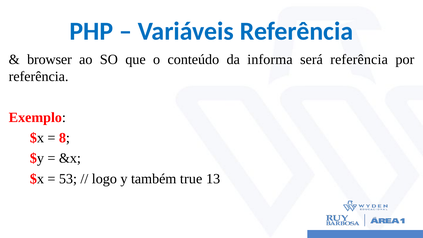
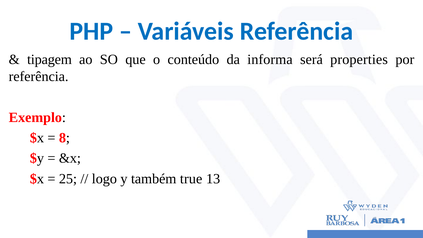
browser: browser -> tipagem
será referência: referência -> properties
53: 53 -> 25
